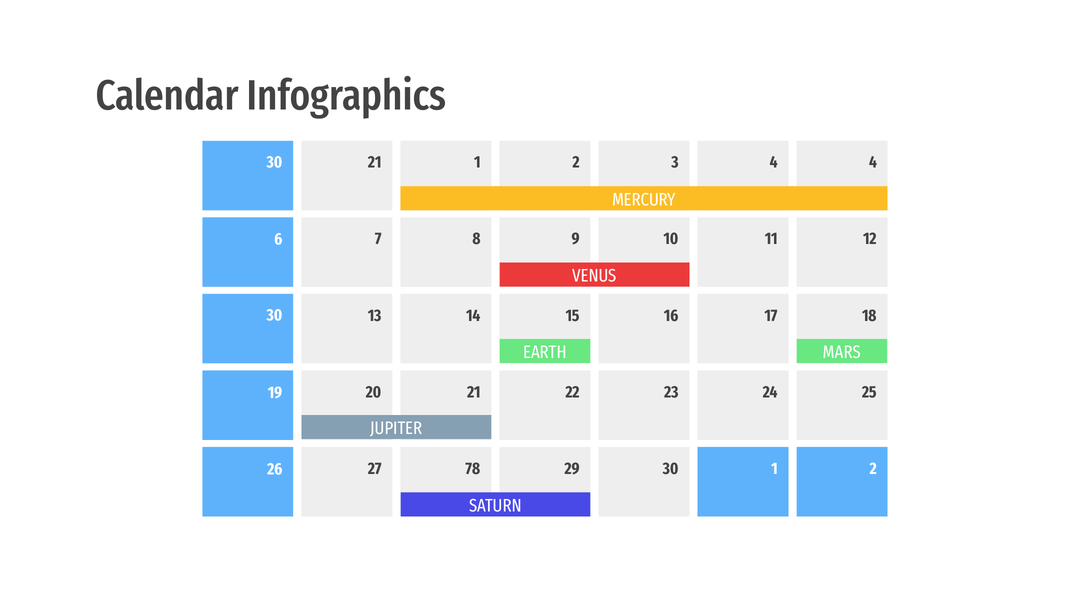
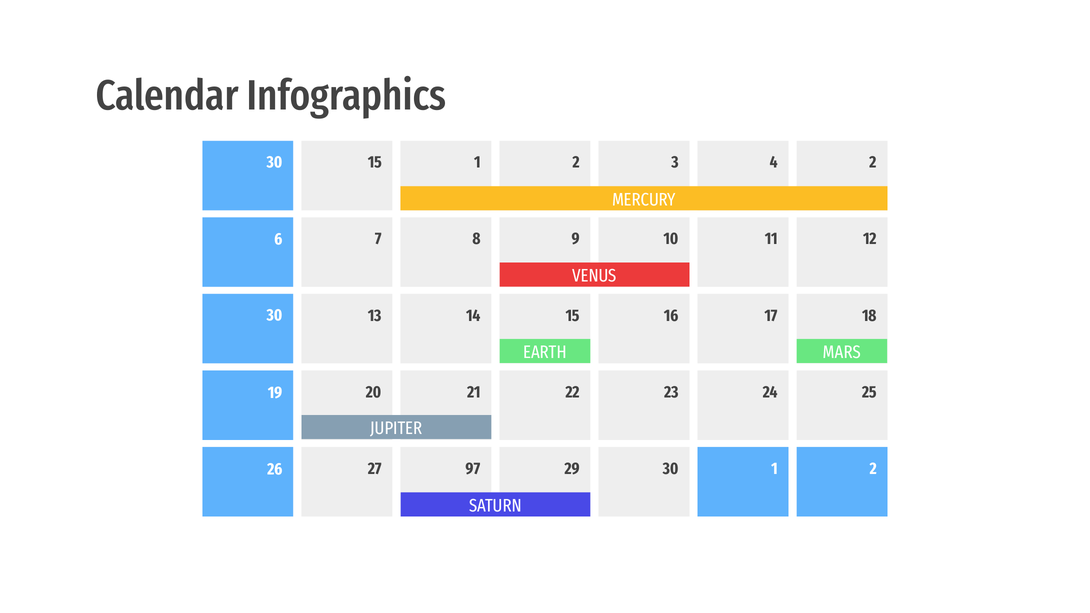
30 21: 21 -> 15
4 4: 4 -> 2
78: 78 -> 97
